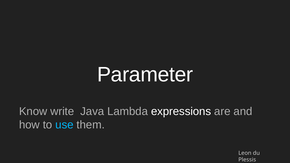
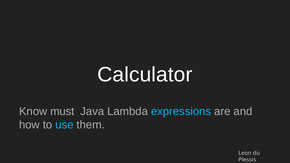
Parameter: Parameter -> Calculator
write: write -> must
expressions colour: white -> light blue
